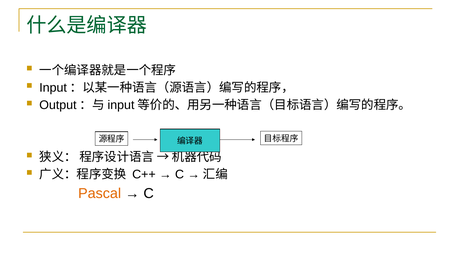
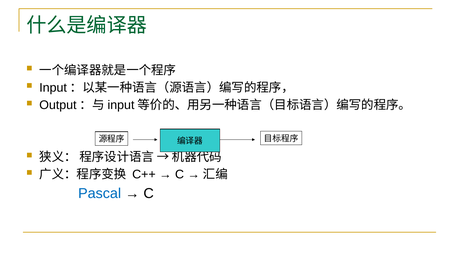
Pascal colour: orange -> blue
